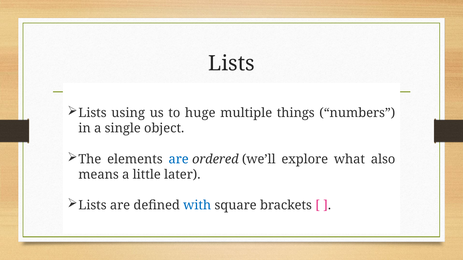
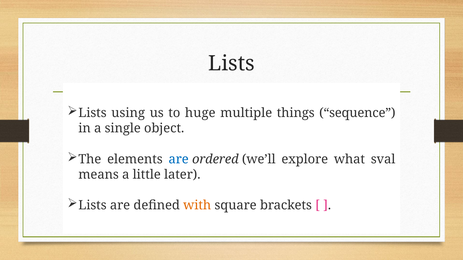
numbers: numbers -> sequence
also: also -> sval
with colour: blue -> orange
